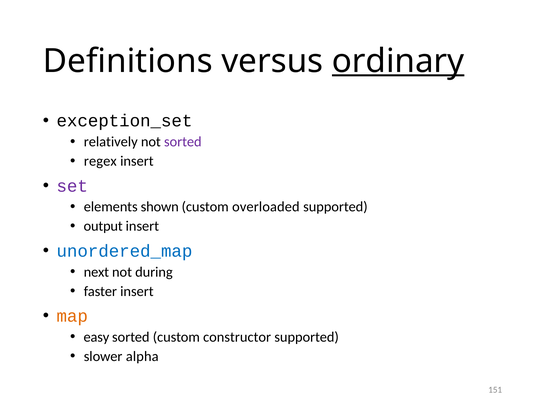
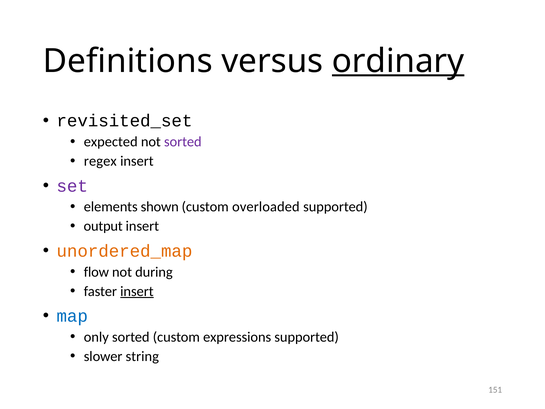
exception_set: exception_set -> revisited_set
relatively: relatively -> expected
unordered_map colour: blue -> orange
next: next -> flow
insert at (137, 291) underline: none -> present
map colour: orange -> blue
easy: easy -> only
constructor: constructor -> expressions
alpha: alpha -> string
